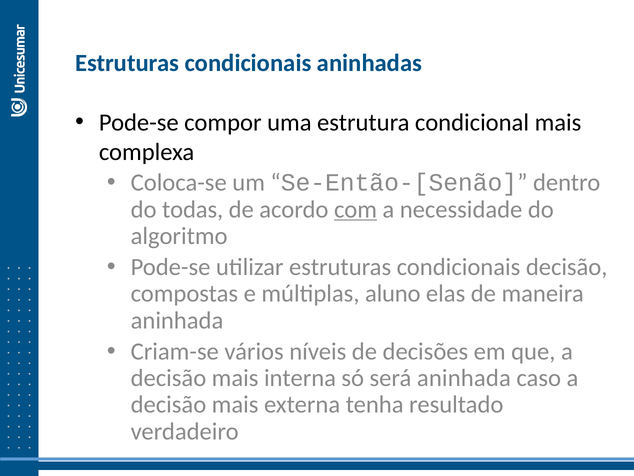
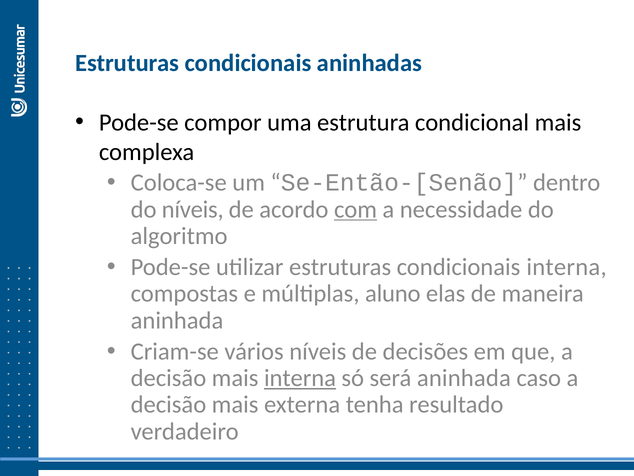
do todas: todas -> níveis
condicionais decisão: decisão -> interna
interna at (300, 378) underline: none -> present
